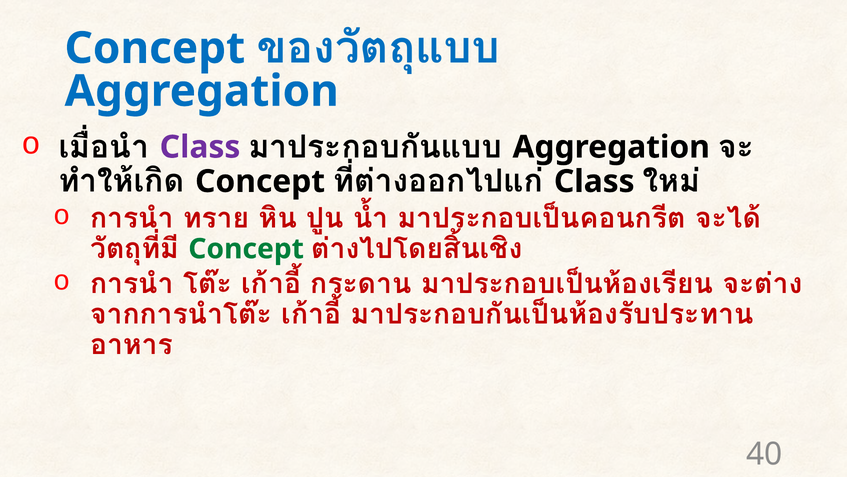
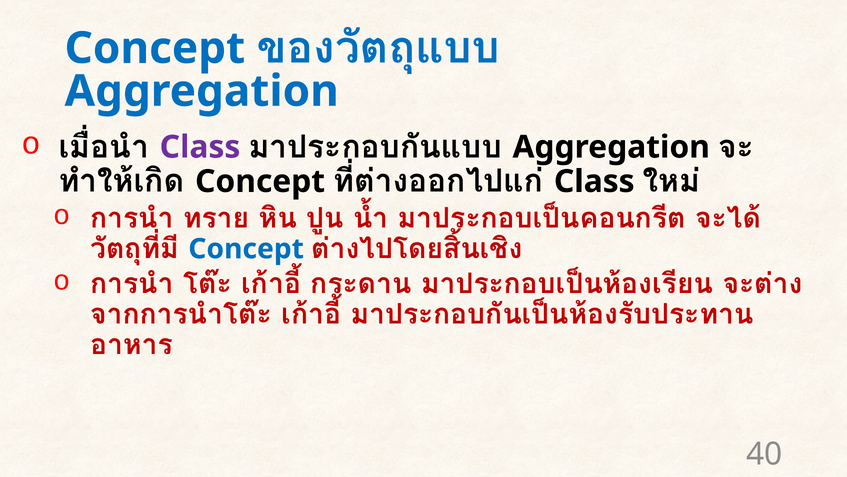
Concept at (246, 249) colour: green -> blue
